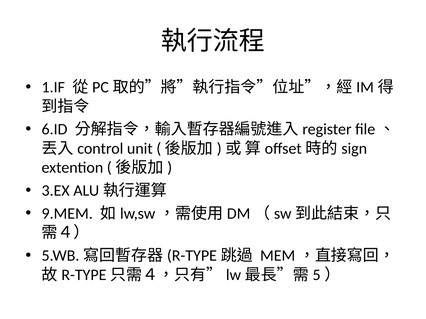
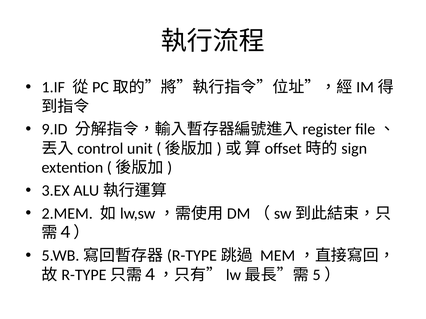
6.ID: 6.ID -> 9.ID
9.MEM: 9.MEM -> 2.MEM
